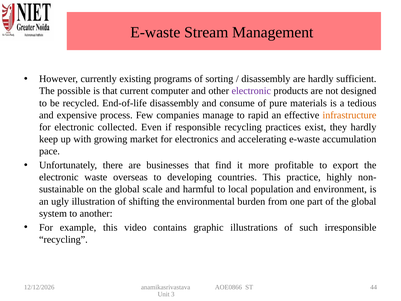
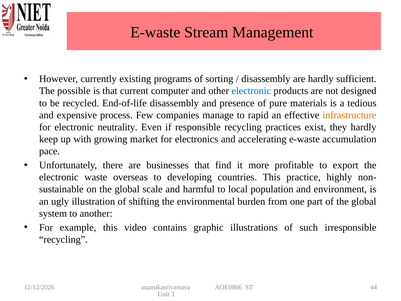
electronic at (251, 91) colour: purple -> blue
consume: consume -> presence
collected: collected -> neutrality
